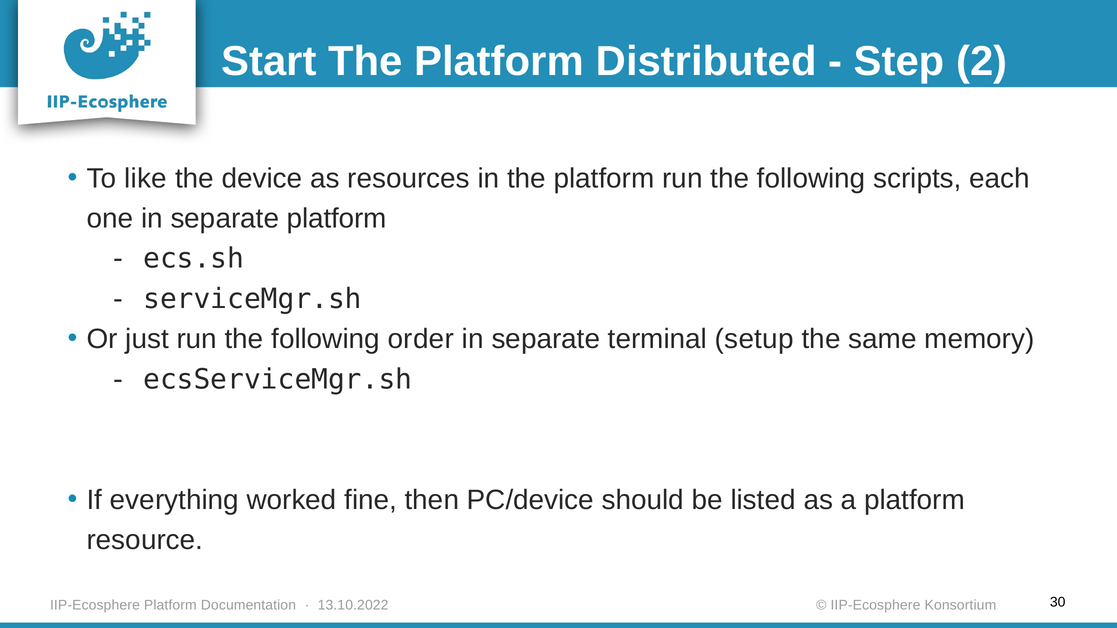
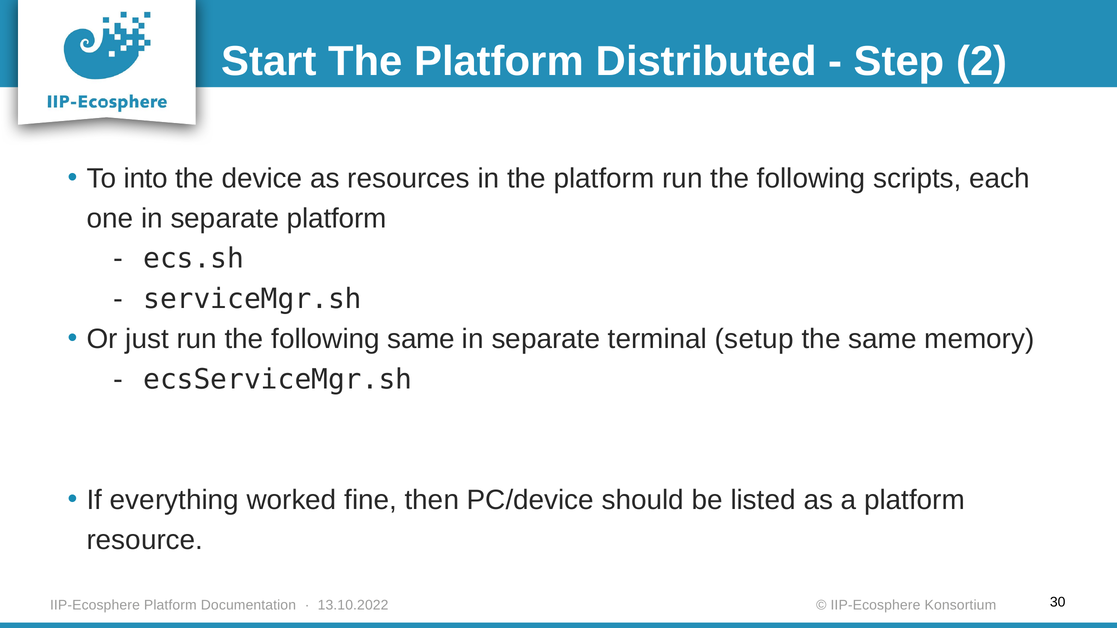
like: like -> into
following order: order -> same
